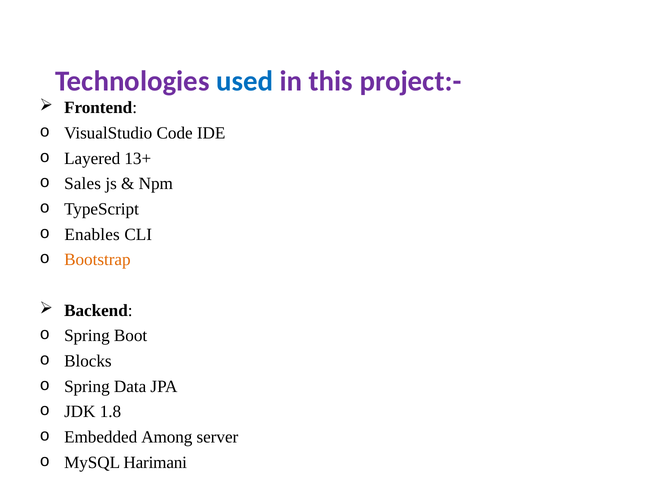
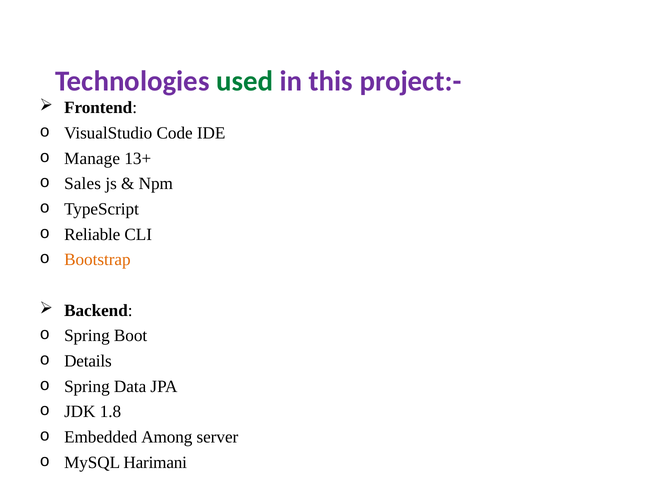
used colour: blue -> green
Layered: Layered -> Manage
Enables: Enables -> Reliable
Blocks: Blocks -> Details
